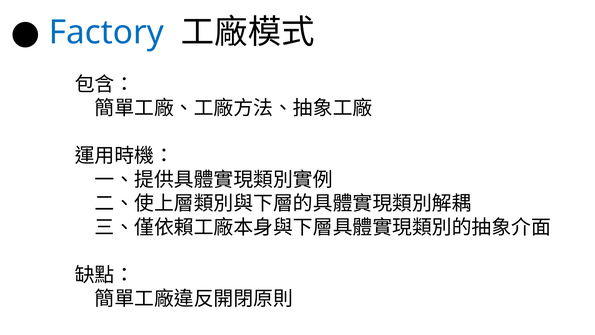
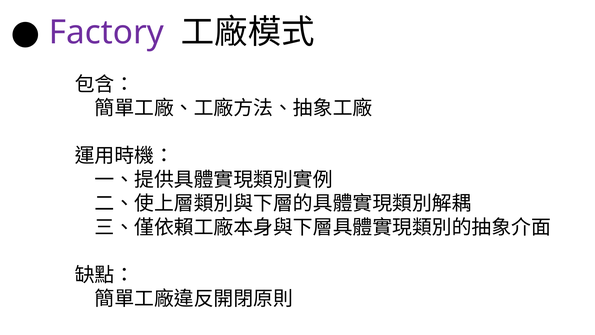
Factory colour: blue -> purple
